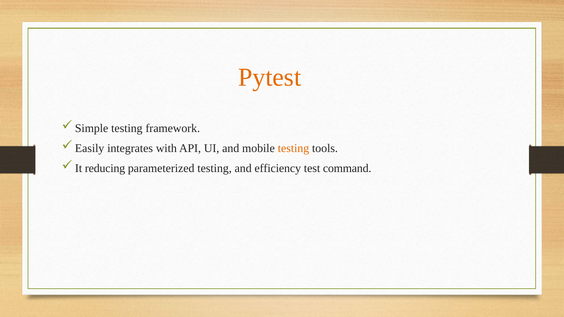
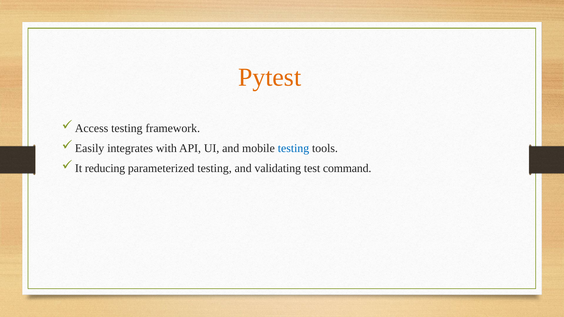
Simple: Simple -> Access
testing at (293, 148) colour: orange -> blue
efficiency: efficiency -> validating
